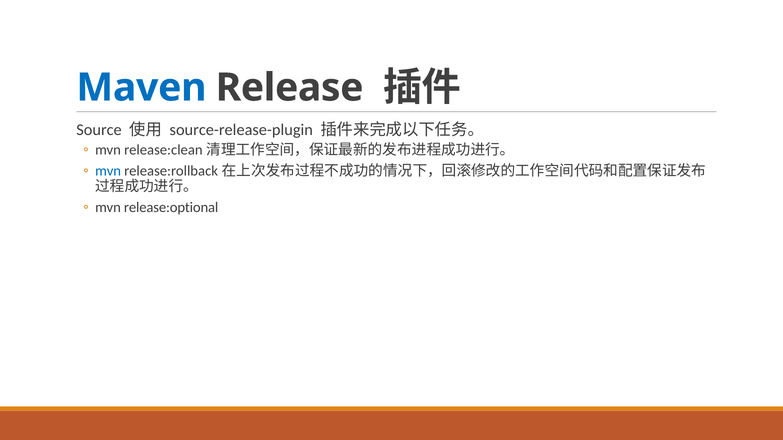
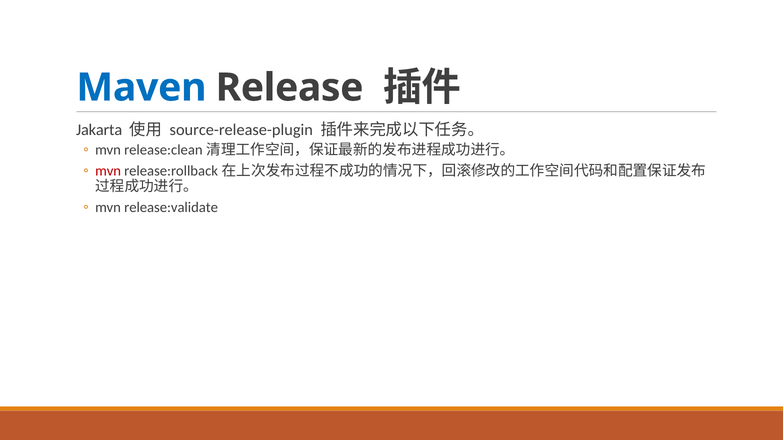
Source: Source -> Jakarta
mvn at (108, 171) colour: blue -> red
release:optional: release:optional -> release:validate
